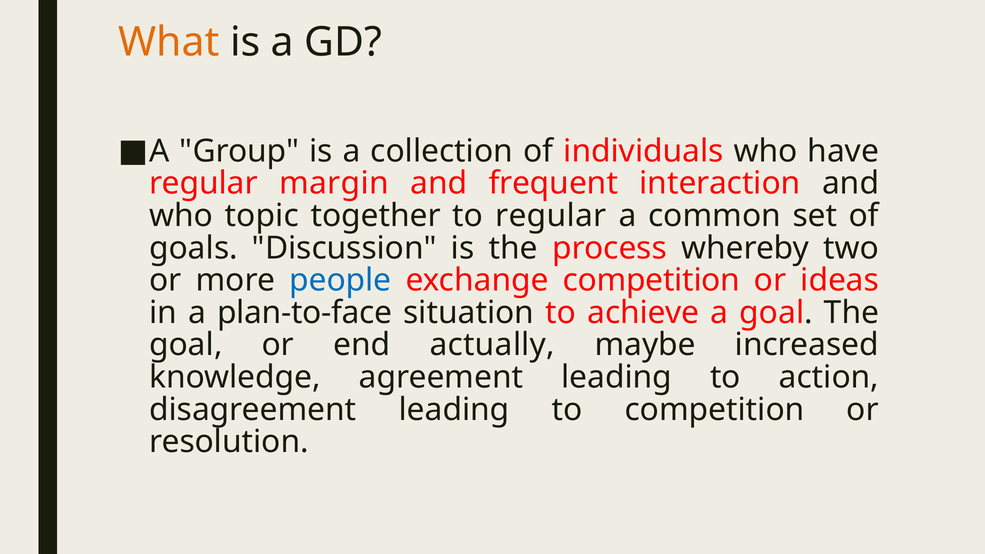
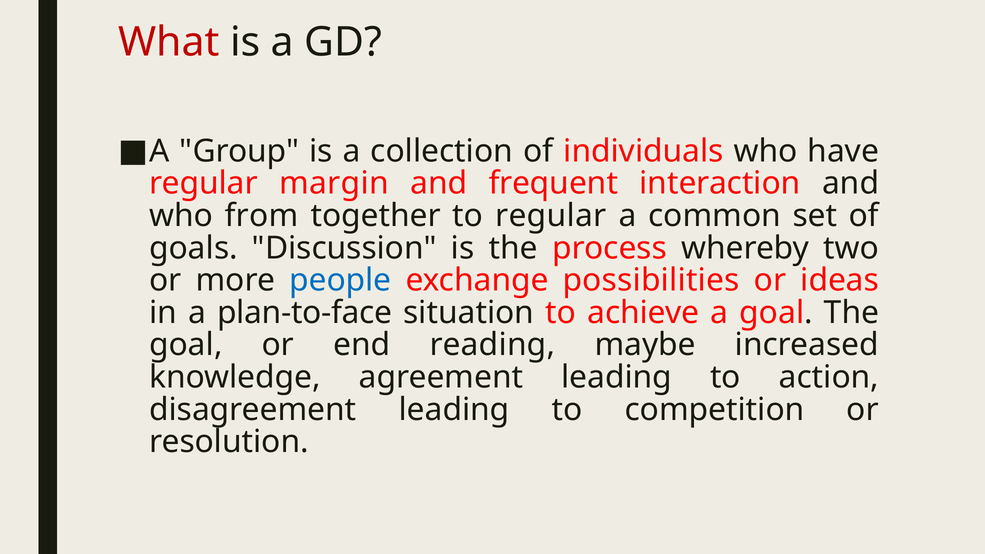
What colour: orange -> red
topic: topic -> from
exchange competition: competition -> possibilities
actually: actually -> reading
